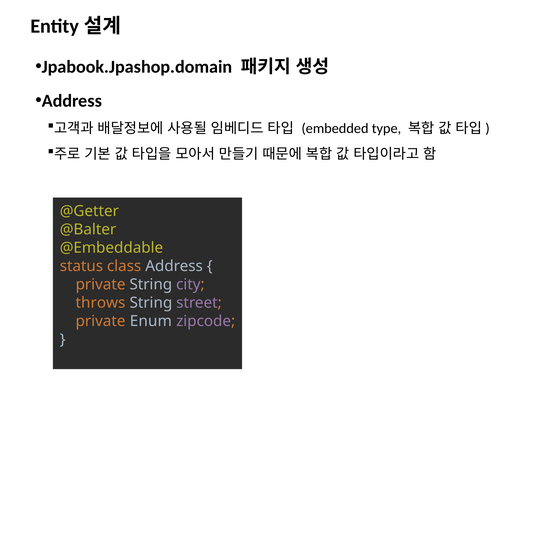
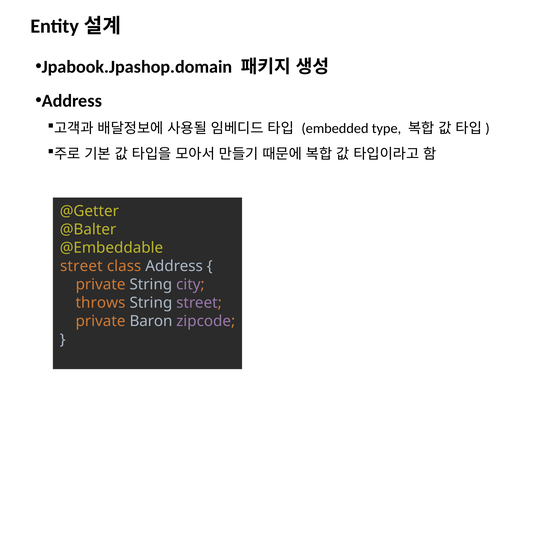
status at (81, 266): status -> street
Enum: Enum -> Baron
